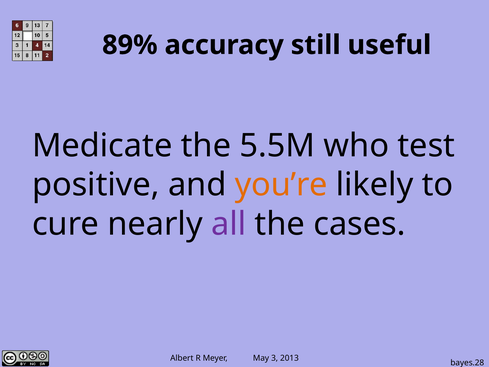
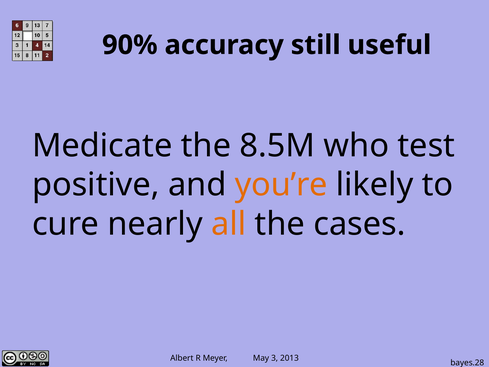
89%: 89% -> 90%
5.5M: 5.5M -> 8.5M
all colour: purple -> orange
